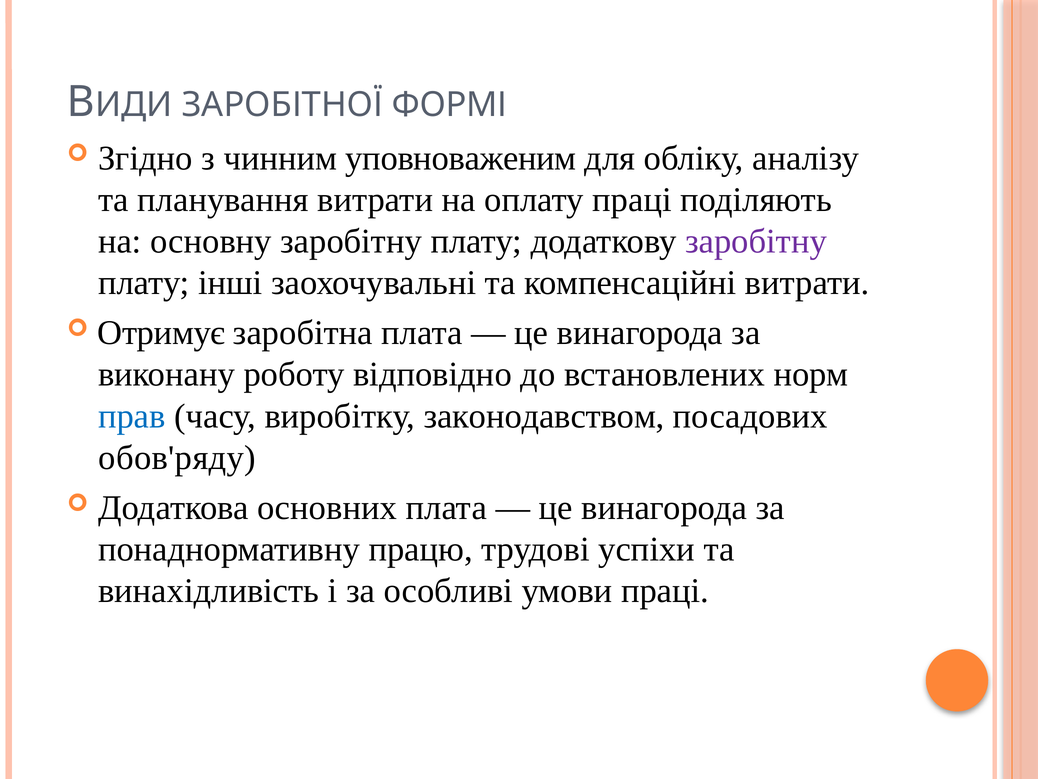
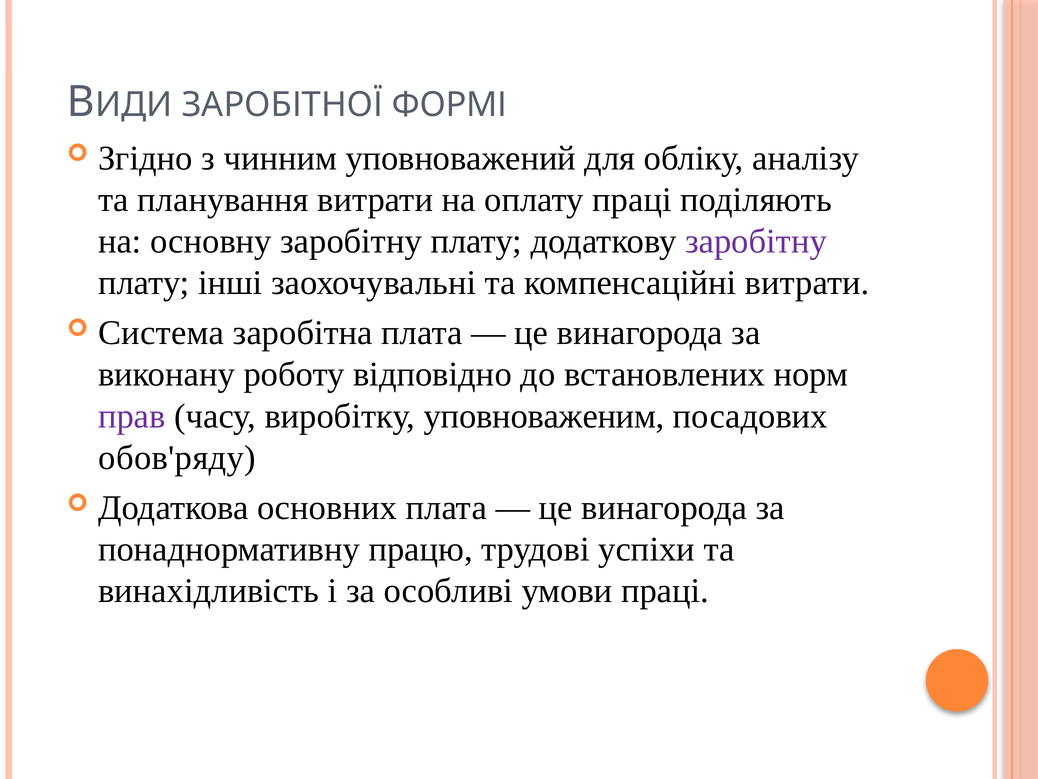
уповноваженим: уповноваженим -> уповноважений
Отримує: Отримує -> Система
прав colour: blue -> purple
законодавством: законодавством -> уповноваженим
